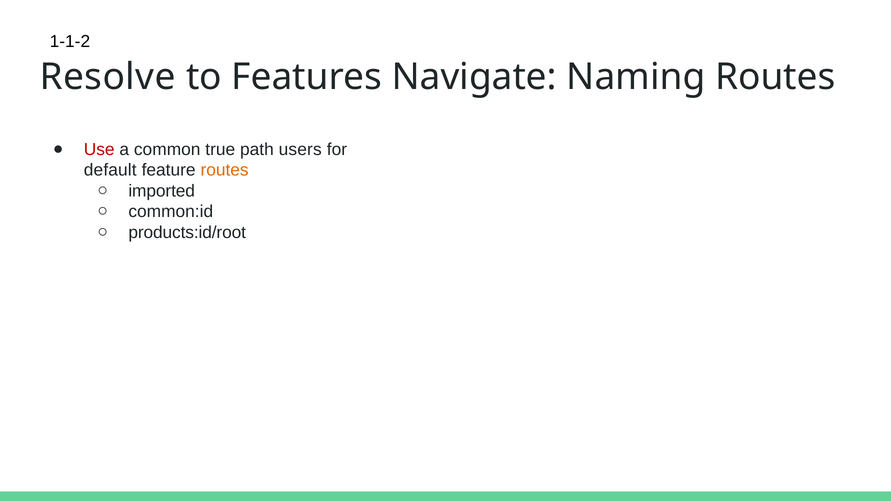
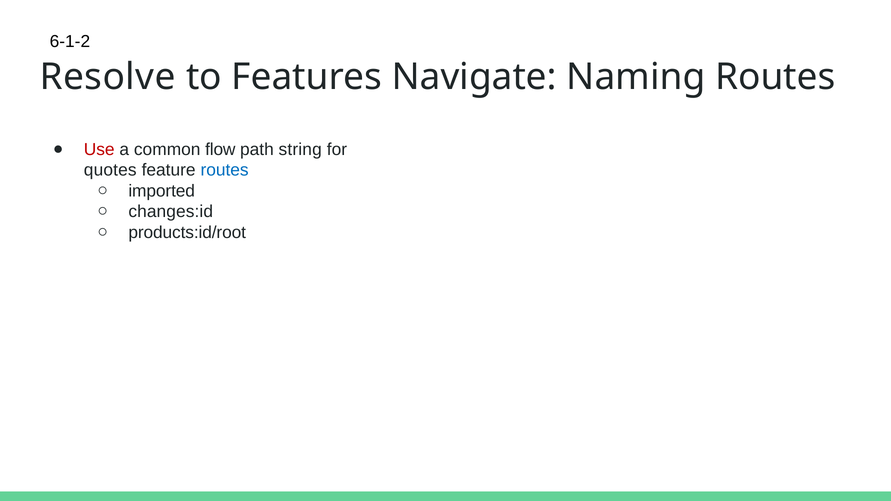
1-1-2: 1-1-2 -> 6-1-2
true: true -> flow
users: users -> string
default: default -> quotes
routes at (225, 170) colour: orange -> blue
common:id: common:id -> changes:id
